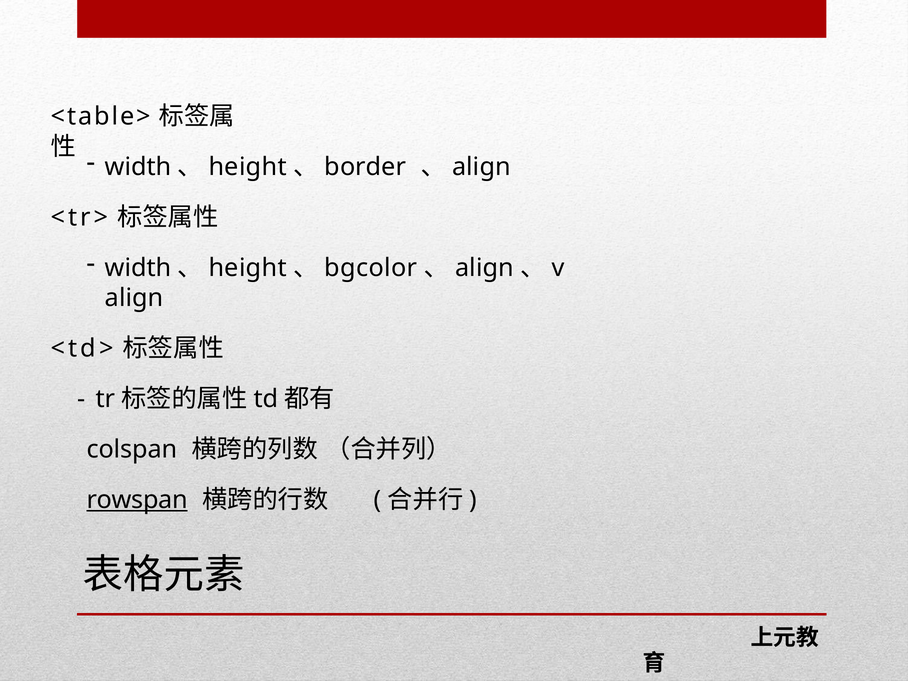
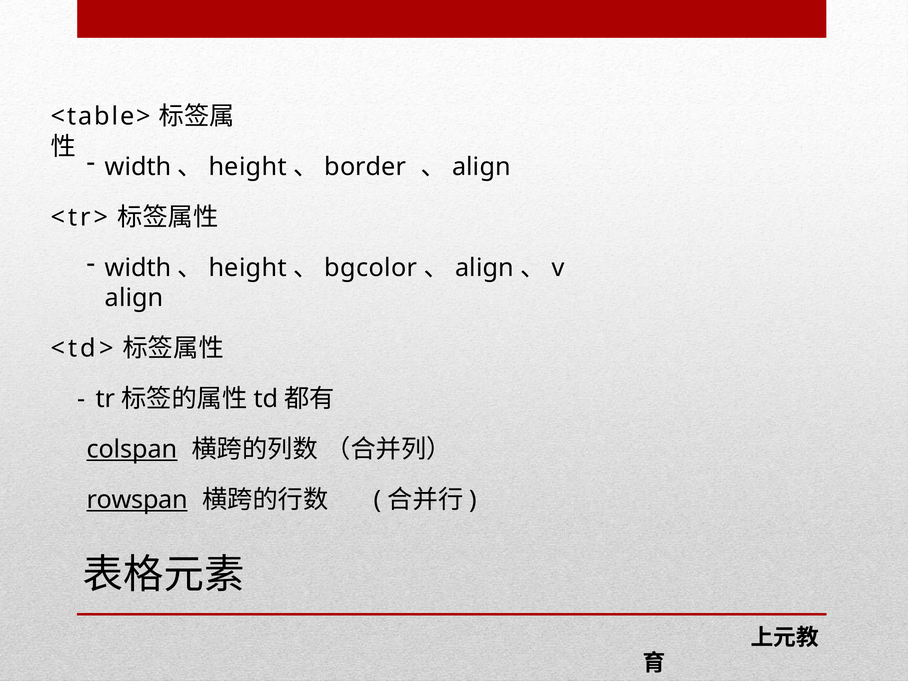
colspan underline: none -> present
